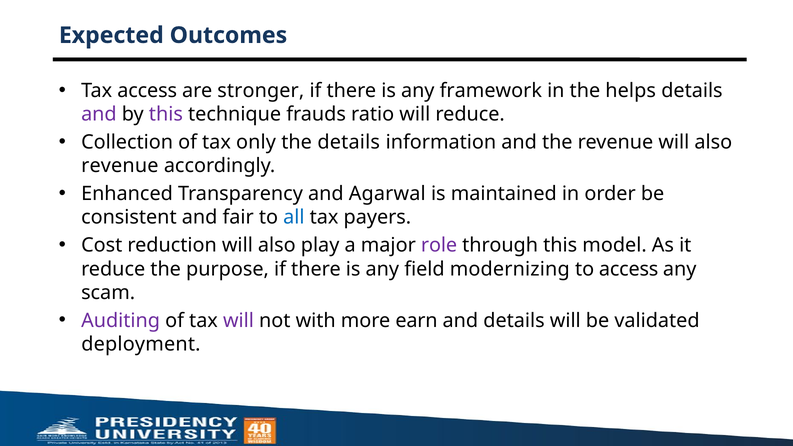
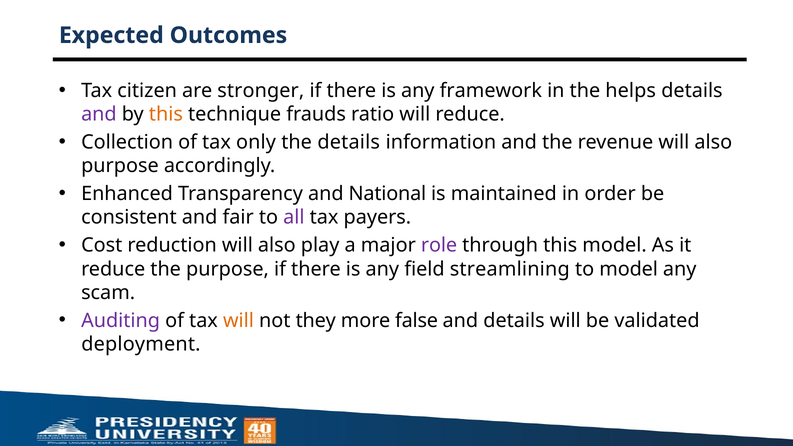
Tax access: access -> citizen
this at (166, 114) colour: purple -> orange
revenue at (120, 166): revenue -> purpose
Agarwal: Agarwal -> National
all colour: blue -> purple
modernizing: modernizing -> streamlining
to access: access -> model
will at (238, 321) colour: purple -> orange
with: with -> they
earn: earn -> false
